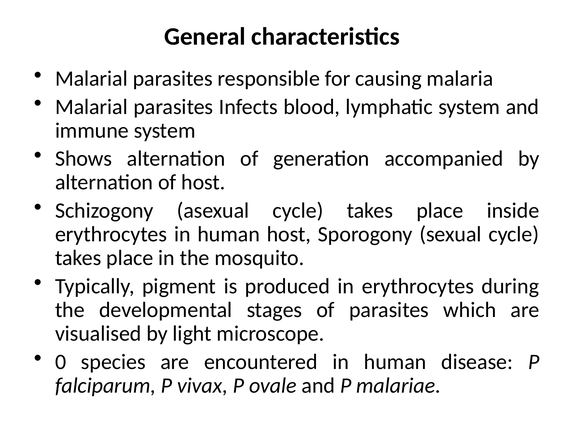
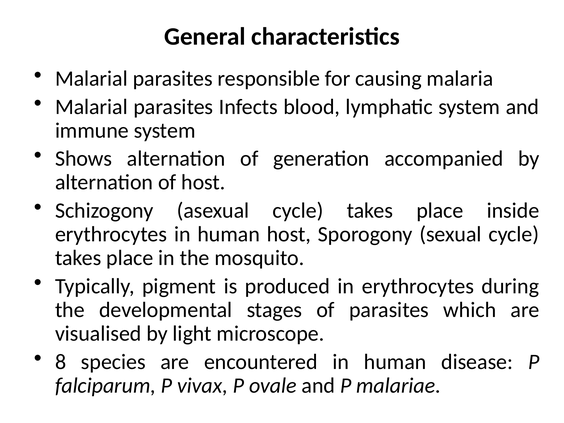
0: 0 -> 8
